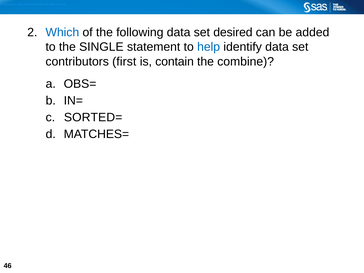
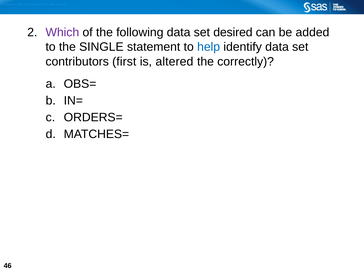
Which colour: blue -> purple
contain: contain -> altered
combine: combine -> correctly
SORTED=: SORTED= -> ORDERS=
